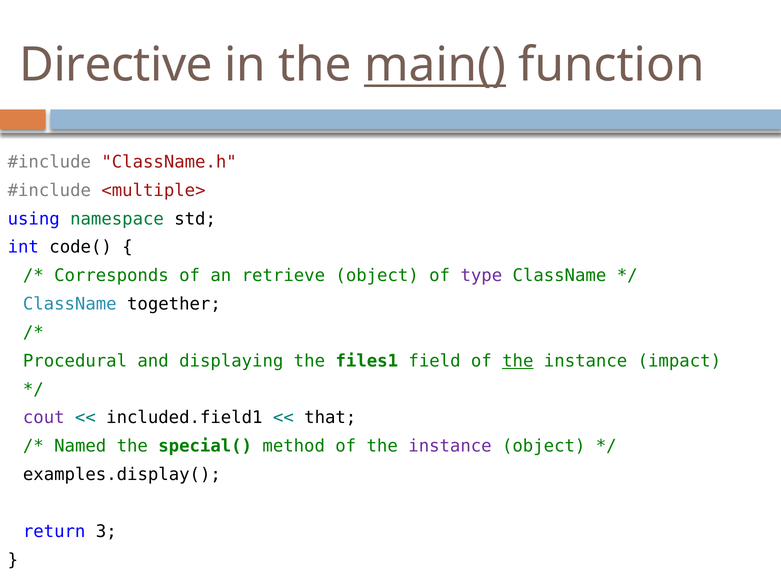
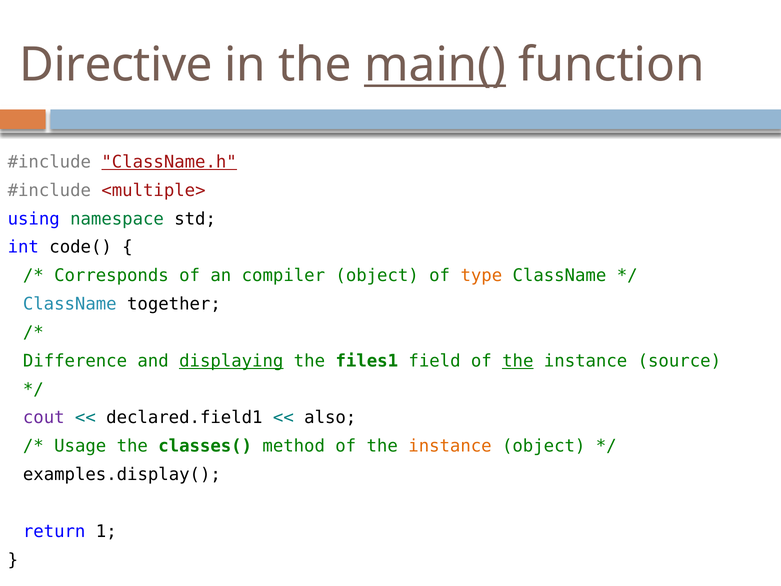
ClassName.h underline: none -> present
retrieve: retrieve -> compiler
type colour: purple -> orange
Procedural: Procedural -> Difference
displaying underline: none -> present
impact: impact -> source
included.field1: included.field1 -> declared.field1
that: that -> also
Named: Named -> Usage
special(: special( -> classes(
instance at (450, 446) colour: purple -> orange
3: 3 -> 1
